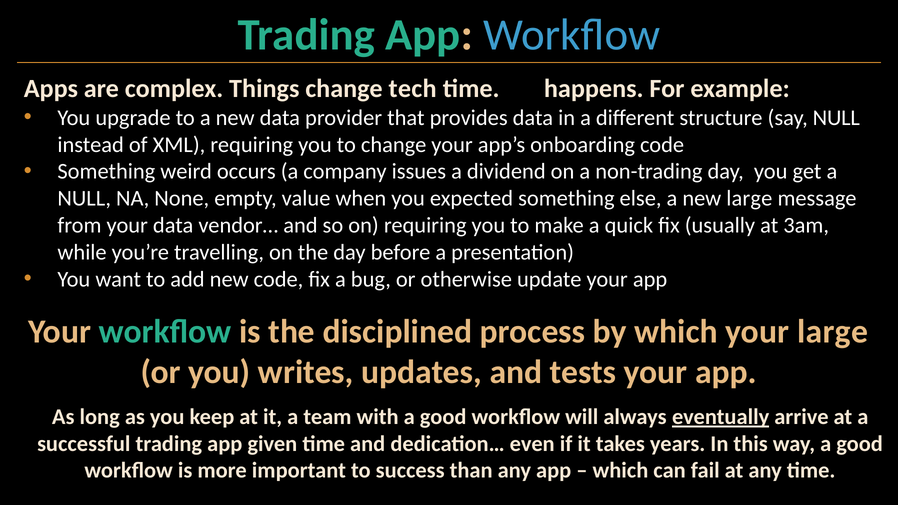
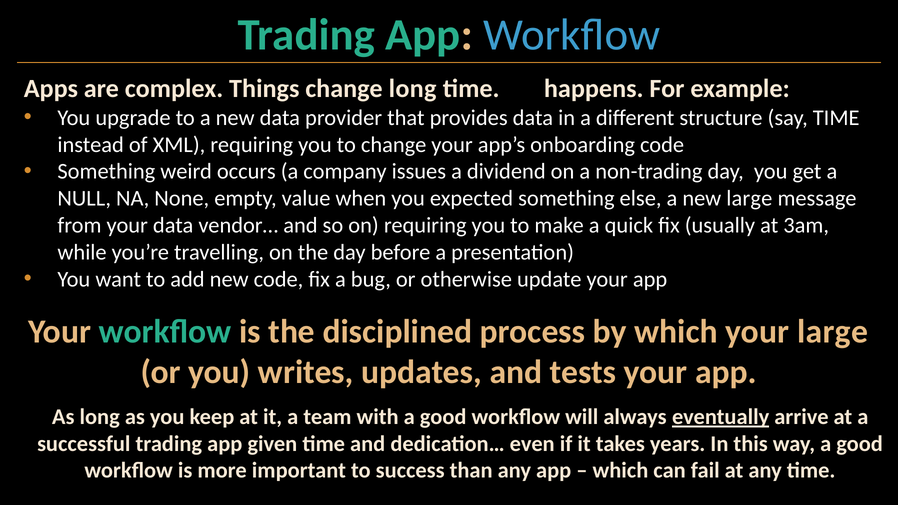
change tech: tech -> long
say NULL: NULL -> TIME
